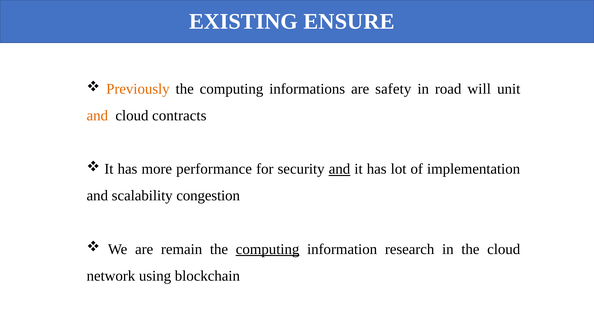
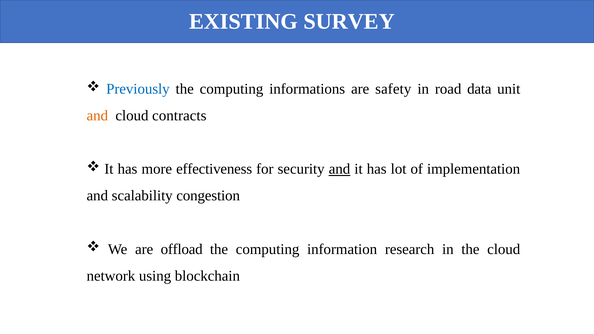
ENSURE: ENSURE -> SURVEY
Previously colour: orange -> blue
will: will -> data
performance: performance -> effectiveness
remain: remain -> offload
computing at (268, 249) underline: present -> none
